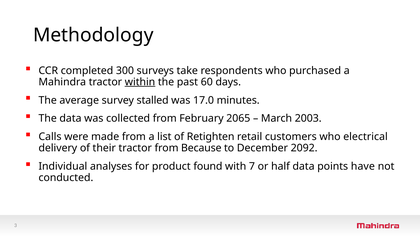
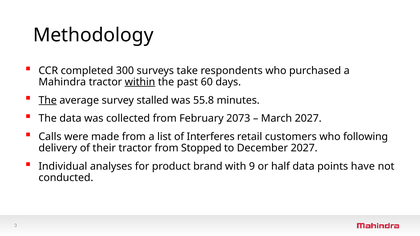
The at (48, 100) underline: none -> present
17.0: 17.0 -> 55.8
2065: 2065 -> 2073
March 2003: 2003 -> 2027
Retighten: Retighten -> Interferes
electrical: electrical -> following
Because: Because -> Stopped
December 2092: 2092 -> 2027
found: found -> brand
7: 7 -> 9
